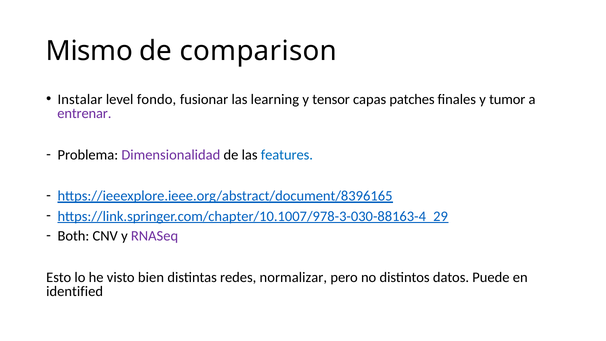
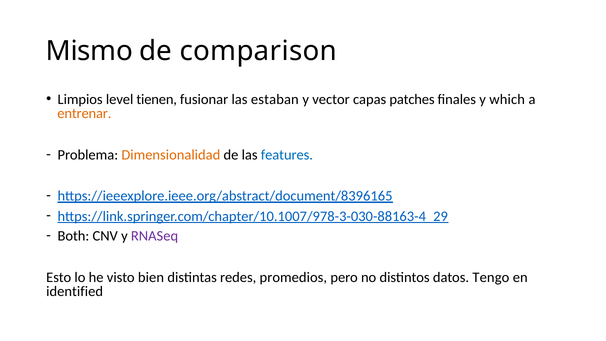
Instalar: Instalar -> Limpios
fondo: fondo -> tienen
learning: learning -> estaban
tensor: tensor -> vector
tumor: tumor -> which
entrenar colour: purple -> orange
Dimensionalidad colour: purple -> orange
normalizar: normalizar -> promedios
Puede: Puede -> Tengo
